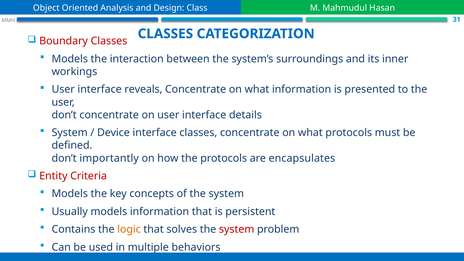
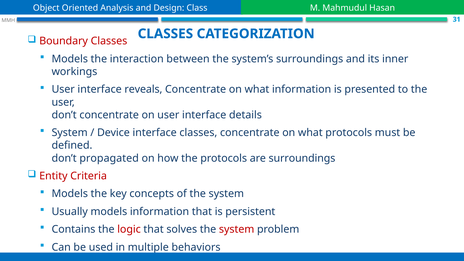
importantly: importantly -> propagated
are encapsulates: encapsulates -> surroundings
logic colour: orange -> red
